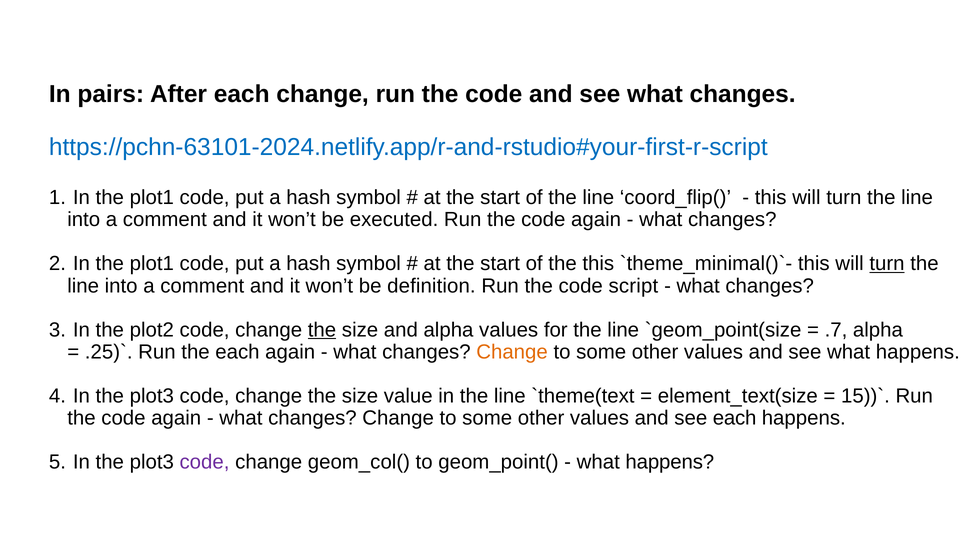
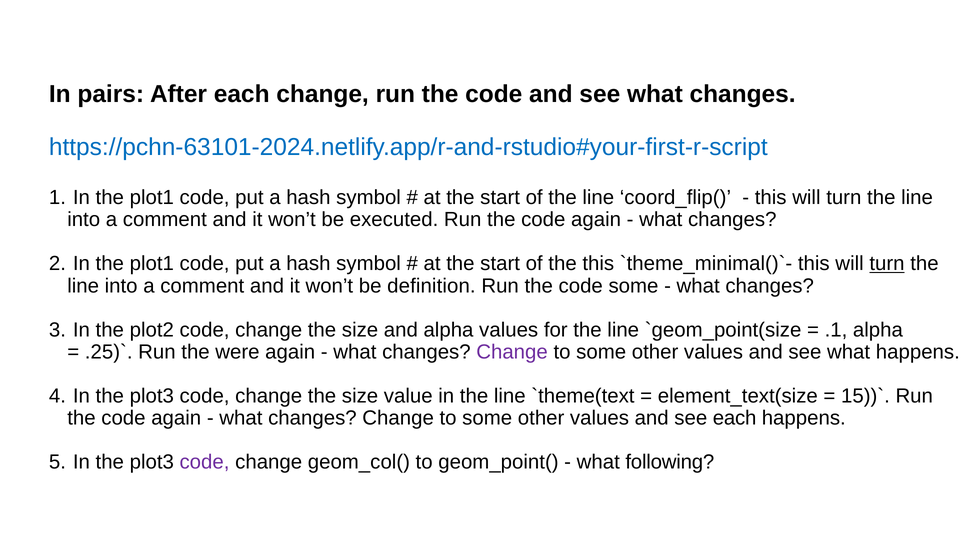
code script: script -> some
the at (322, 330) underline: present -> none
.7: .7 -> .1
the each: each -> were
Change at (512, 352) colour: orange -> purple
happens at (670, 462): happens -> following
